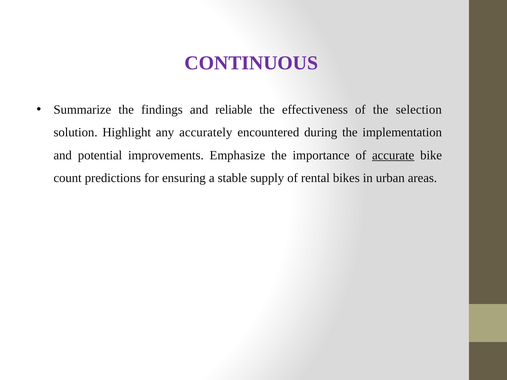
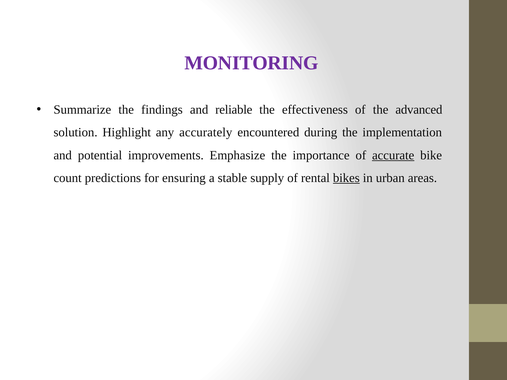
CONTINUOUS: CONTINUOUS -> MONITORING
selection: selection -> advanced
bikes underline: none -> present
